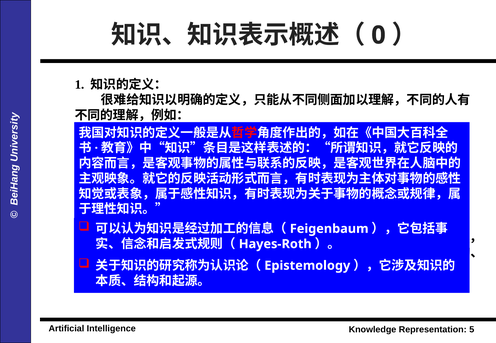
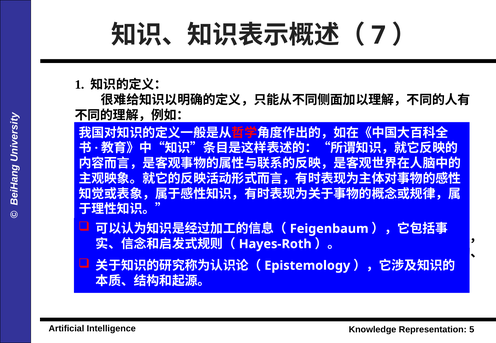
0: 0 -> 7
